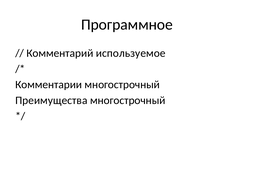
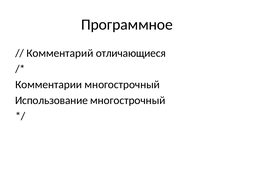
используемое: используемое -> отличающиеся
Преимущества: Преимущества -> Использование
